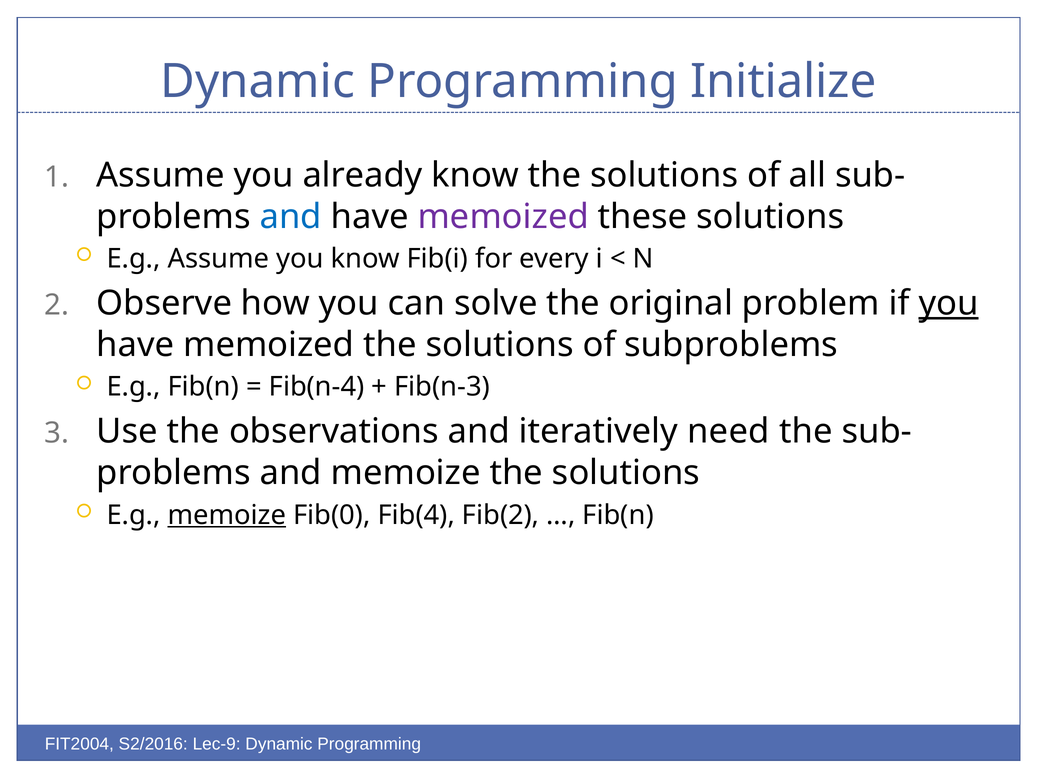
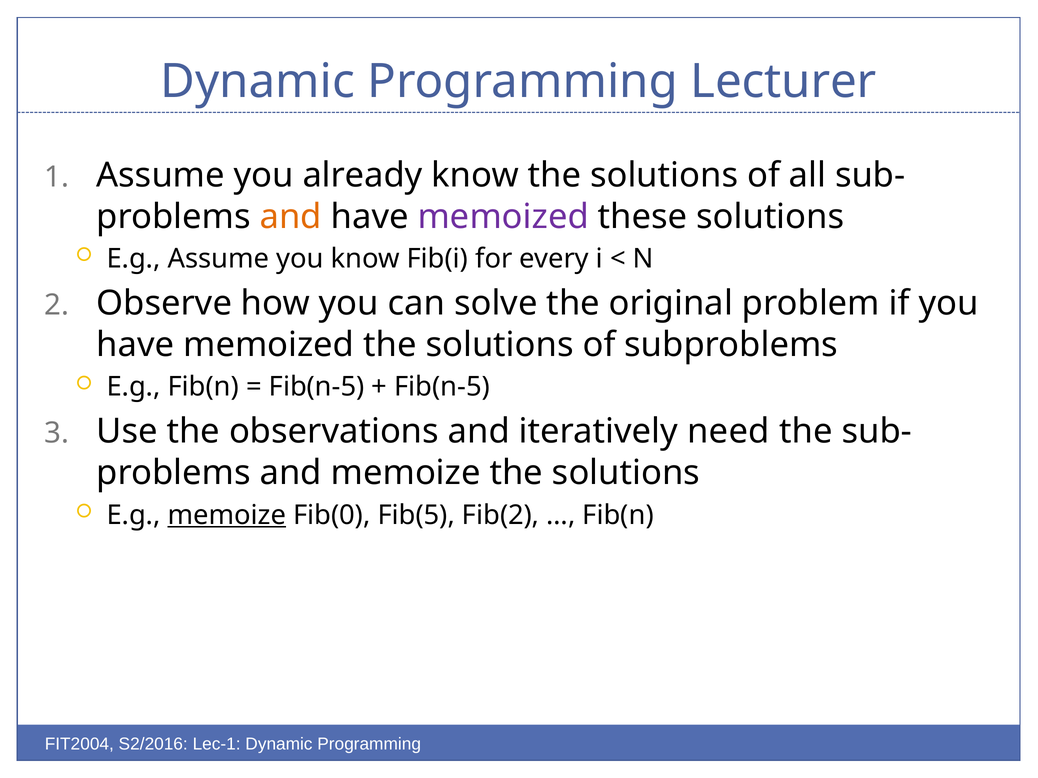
Initialize: Initialize -> Lecturer
and at (291, 217) colour: blue -> orange
you at (949, 304) underline: present -> none
Fib(n-4 at (317, 387): Fib(n-4 -> Fib(n-5
Fib(n-3 at (442, 387): Fib(n-3 -> Fib(n-5
Fib(4: Fib(4 -> Fib(5
Lec-9: Lec-9 -> Lec-1
